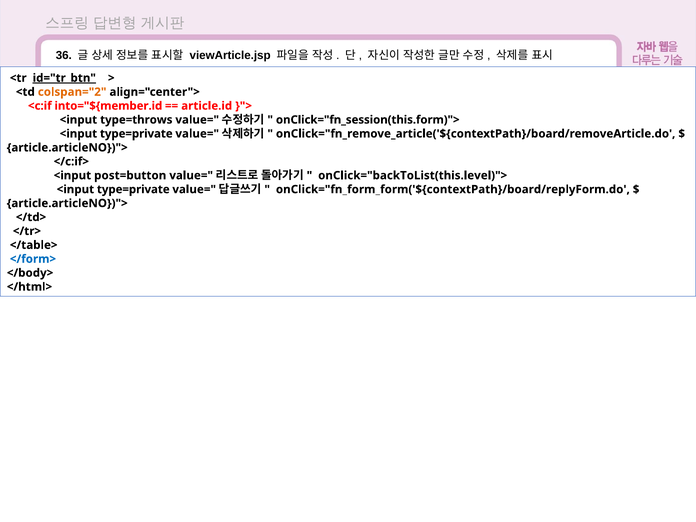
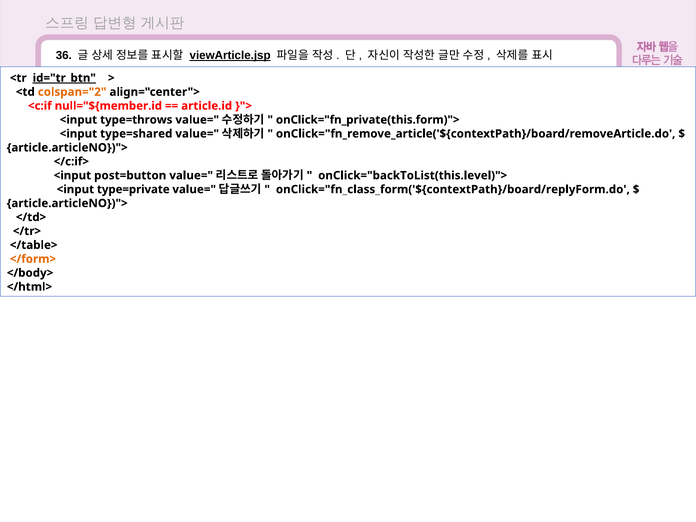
viewArticle.jsp underline: none -> present
into="${member.id: into="${member.id -> null="${member.id
onClick="fn_session(this.form)">: onClick="fn_session(this.form)"> -> onClick="fn_private(this.form)">
type=private at (136, 134): type=private -> type=shared
onClick="fn_form_form('${contextPath}/board/replyForm.do: onClick="fn_form_form('${contextPath}/board/replyForm.do -> onClick="fn_class_form('${contextPath}/board/replyForm.do
</form> colour: blue -> orange
